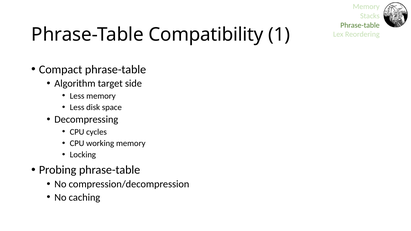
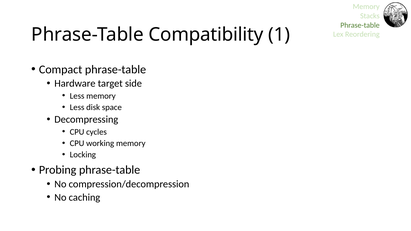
Algorithm: Algorithm -> Hardware
